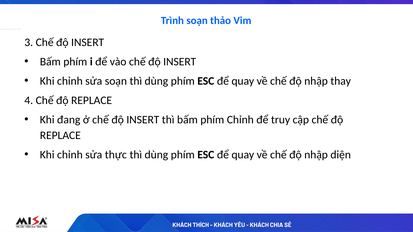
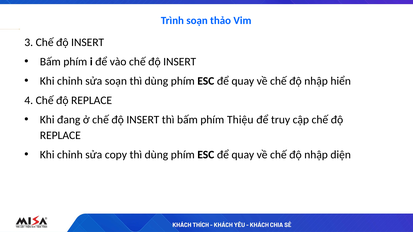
thay: thay -> hiển
phím Chỉnh: Chỉnh -> Thiệu
thực: thực -> copy
